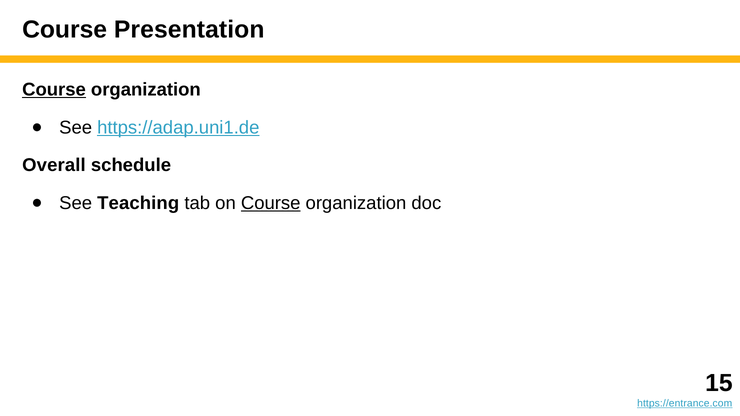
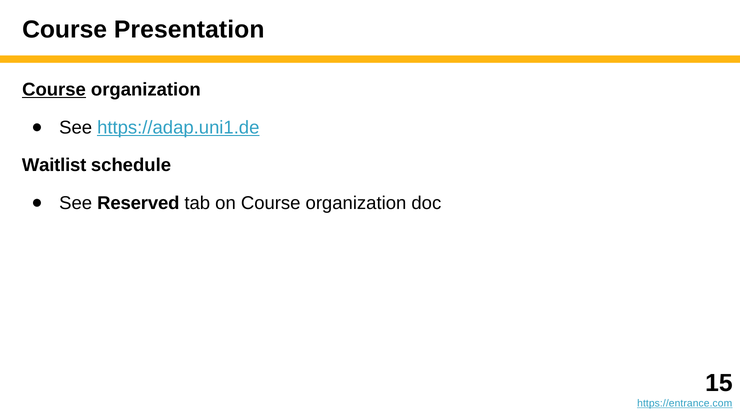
Overall: Overall -> Waitlist
Teaching: Teaching -> Reserved
Course at (271, 203) underline: present -> none
